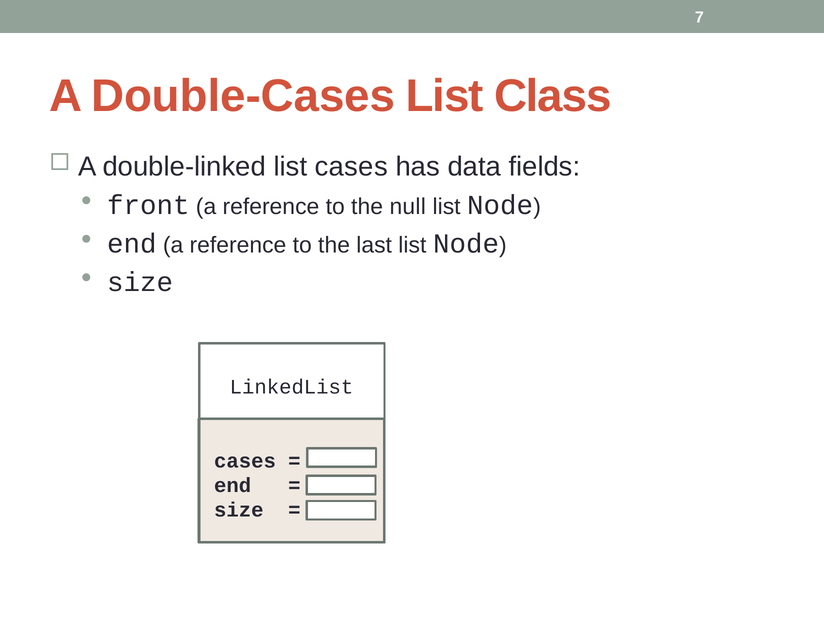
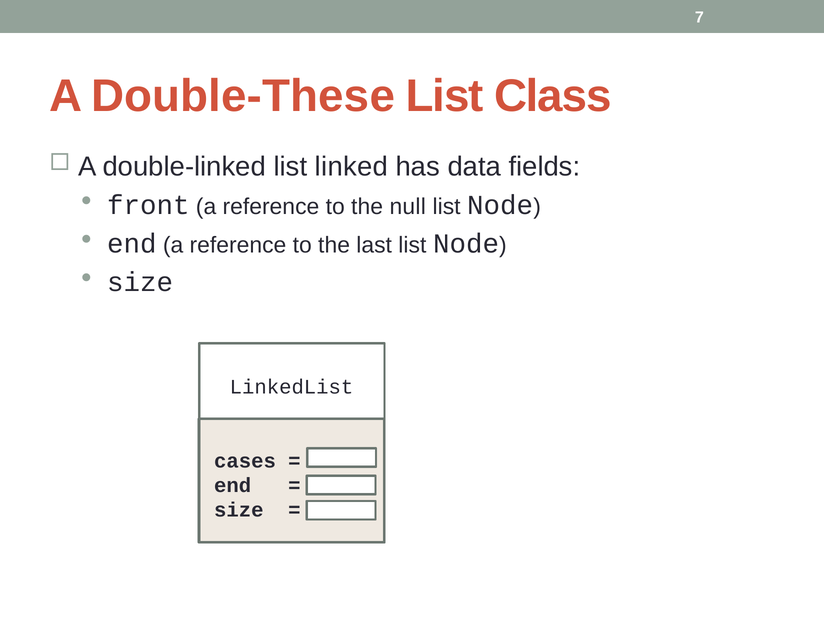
Double-Cases: Double-Cases -> Double-These
list cases: cases -> linked
